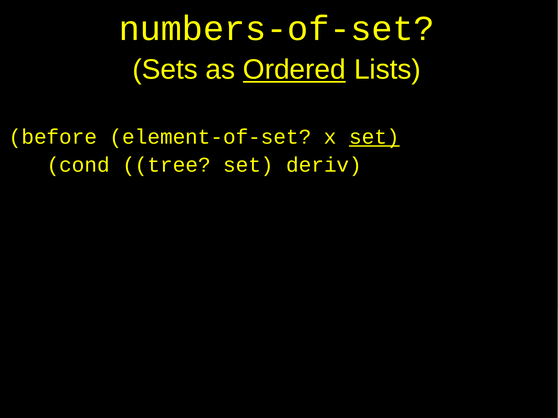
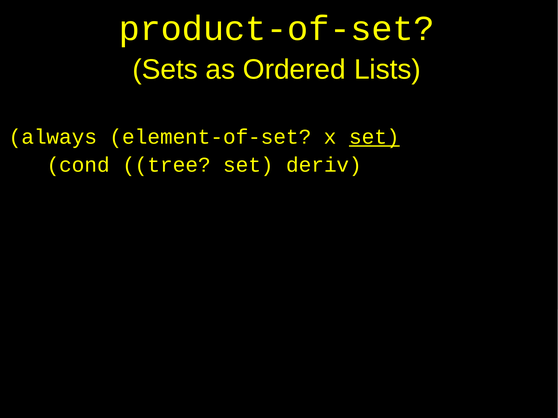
numbers-of-set: numbers-of-set -> product-of-set
Ordered underline: present -> none
before: before -> always
